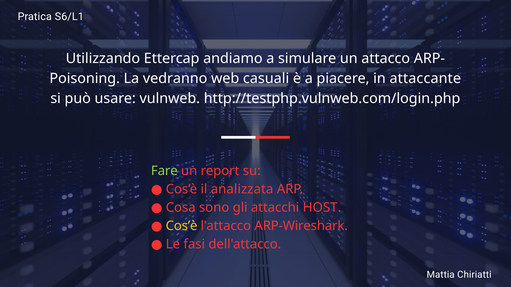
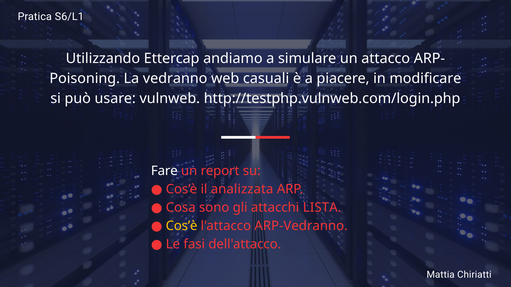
attaccante: attaccante -> modificare
Fare colour: light green -> white
HOST: HOST -> LISTA
ARP-Wireshark: ARP-Wireshark -> ARP-Vedranno
